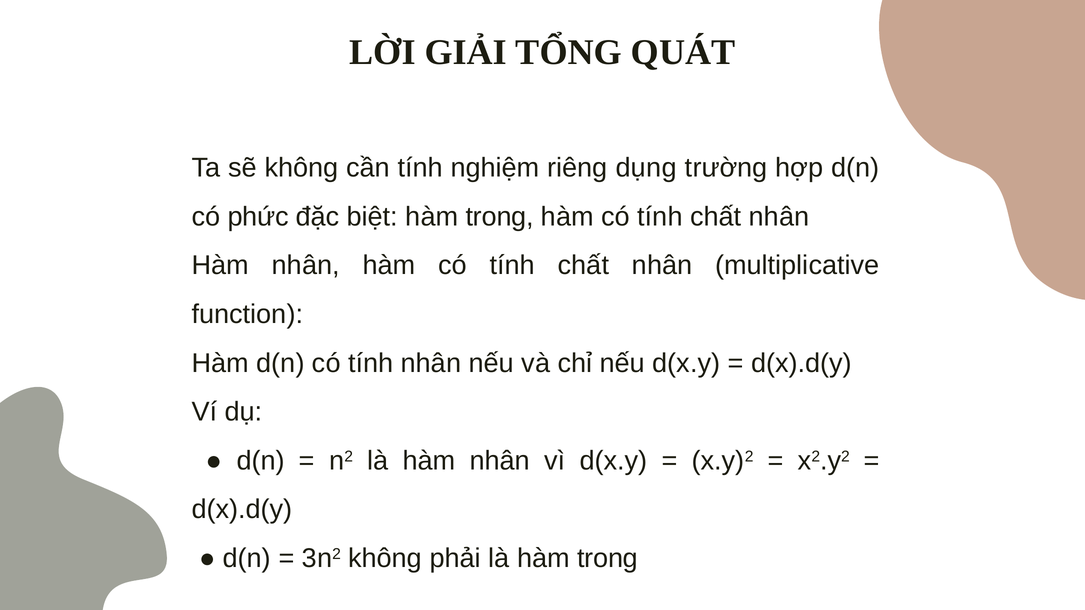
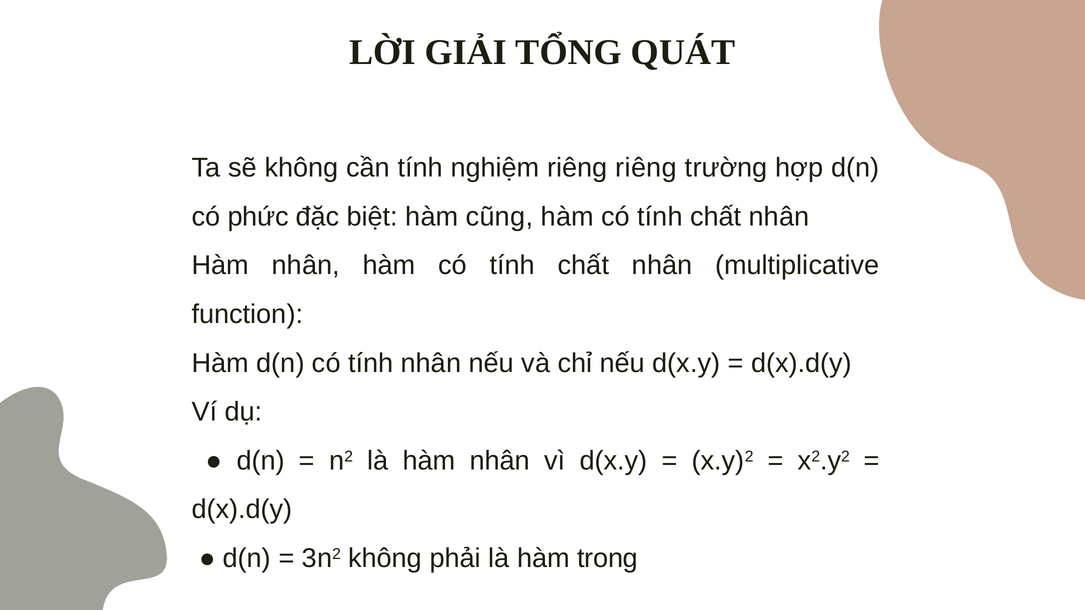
riêng dụng: dụng -> riêng
biệt hàm trong: trong -> cũng
